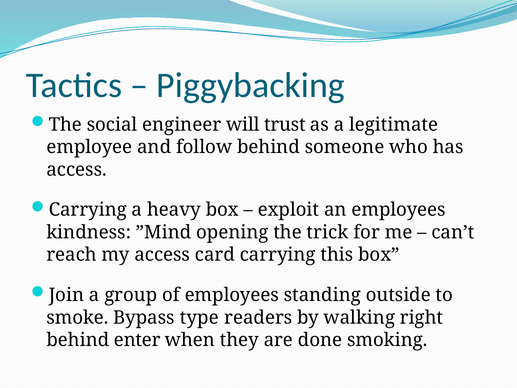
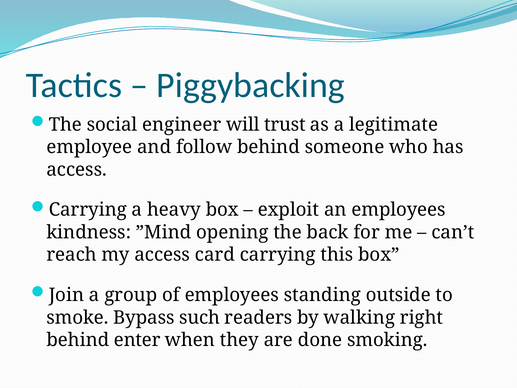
trick: trick -> back
type: type -> such
